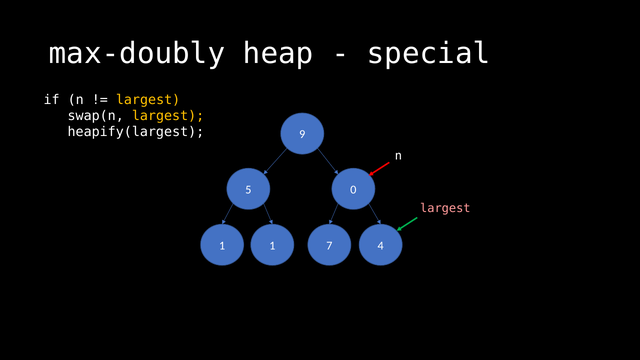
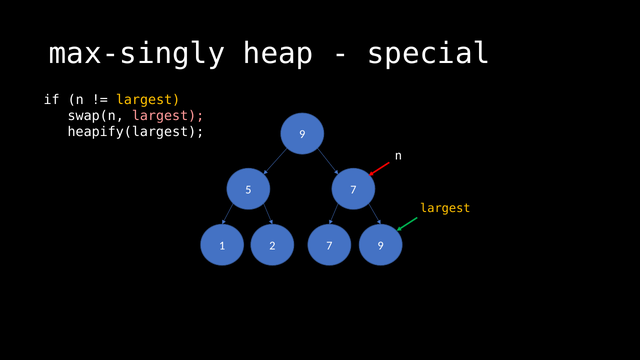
max-doubly: max-doubly -> max-singly
largest at (168, 116) colour: yellow -> pink
5 0: 0 -> 7
largest at (445, 209) colour: pink -> yellow
1 1: 1 -> 2
7 4: 4 -> 9
